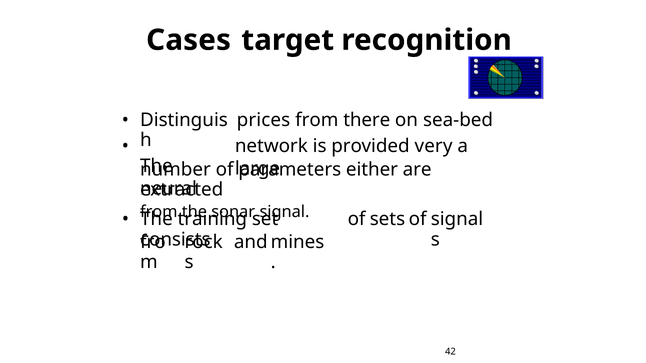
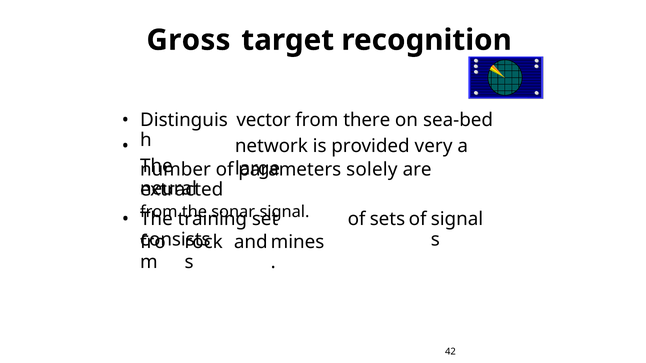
Cases: Cases -> Gross
prices: prices -> vector
either: either -> solely
